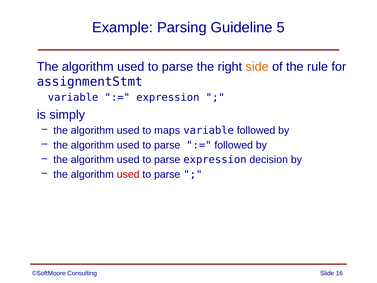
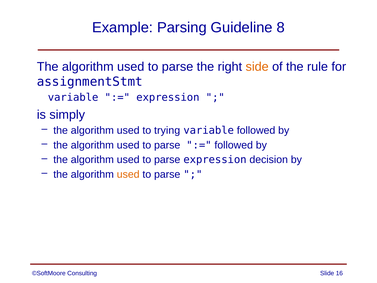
5: 5 -> 8
maps: maps -> trying
used at (128, 174) colour: red -> orange
